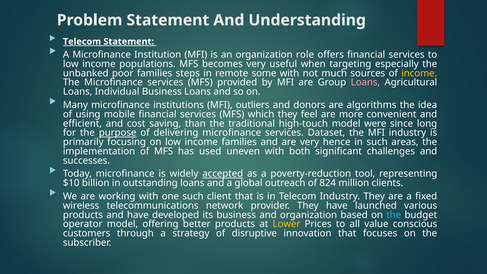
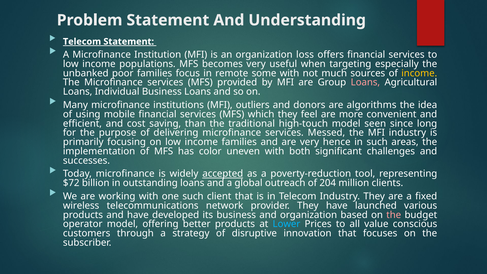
role: role -> loss
steps: steps -> focus
were: were -> seen
purpose underline: present -> none
Dataset: Dataset -> Messed
used: used -> color
$10: $10 -> $72
824: 824 -> 204
the at (394, 215) colour: light blue -> pink
Lower colour: yellow -> light blue
